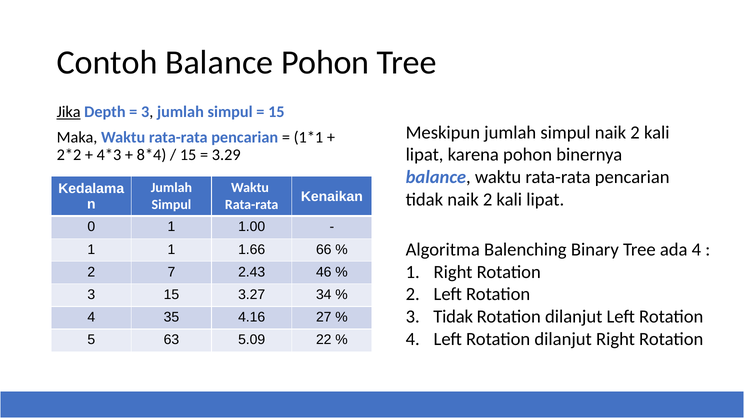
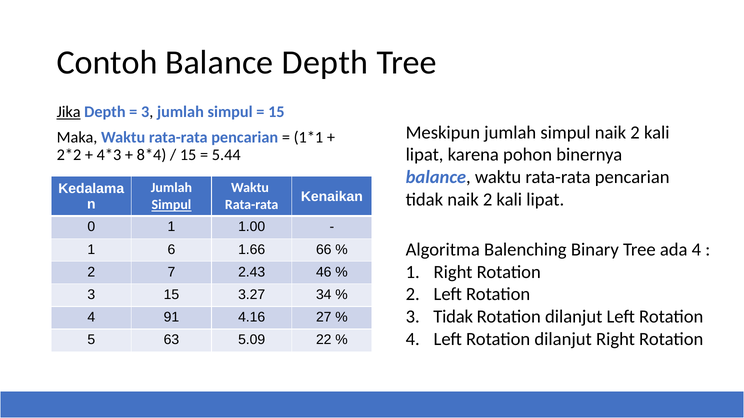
Balance Pohon: Pohon -> Depth
3.29: 3.29 -> 5.44
Simpul at (171, 205) underline: none -> present
1 1: 1 -> 6
35: 35 -> 91
